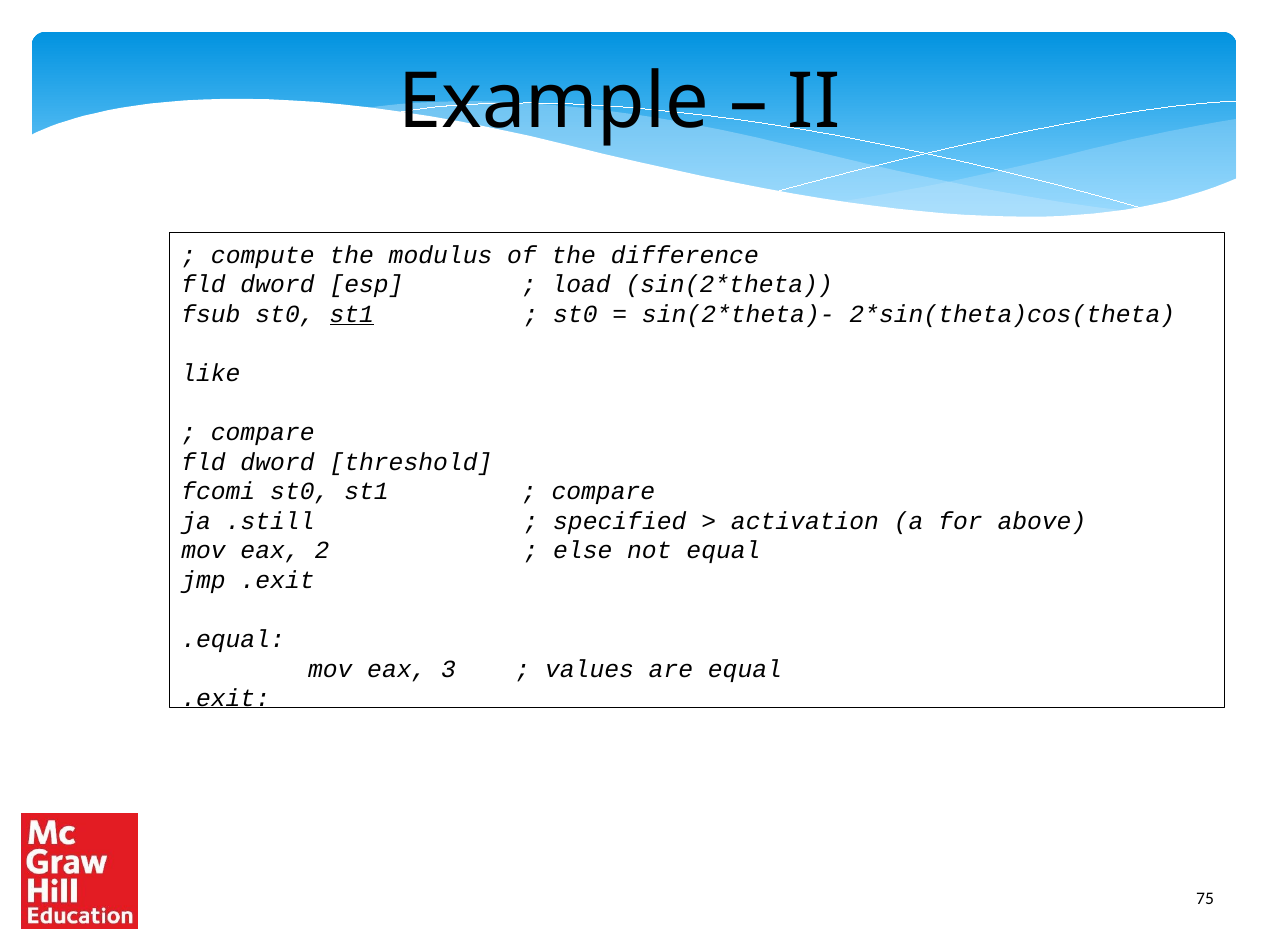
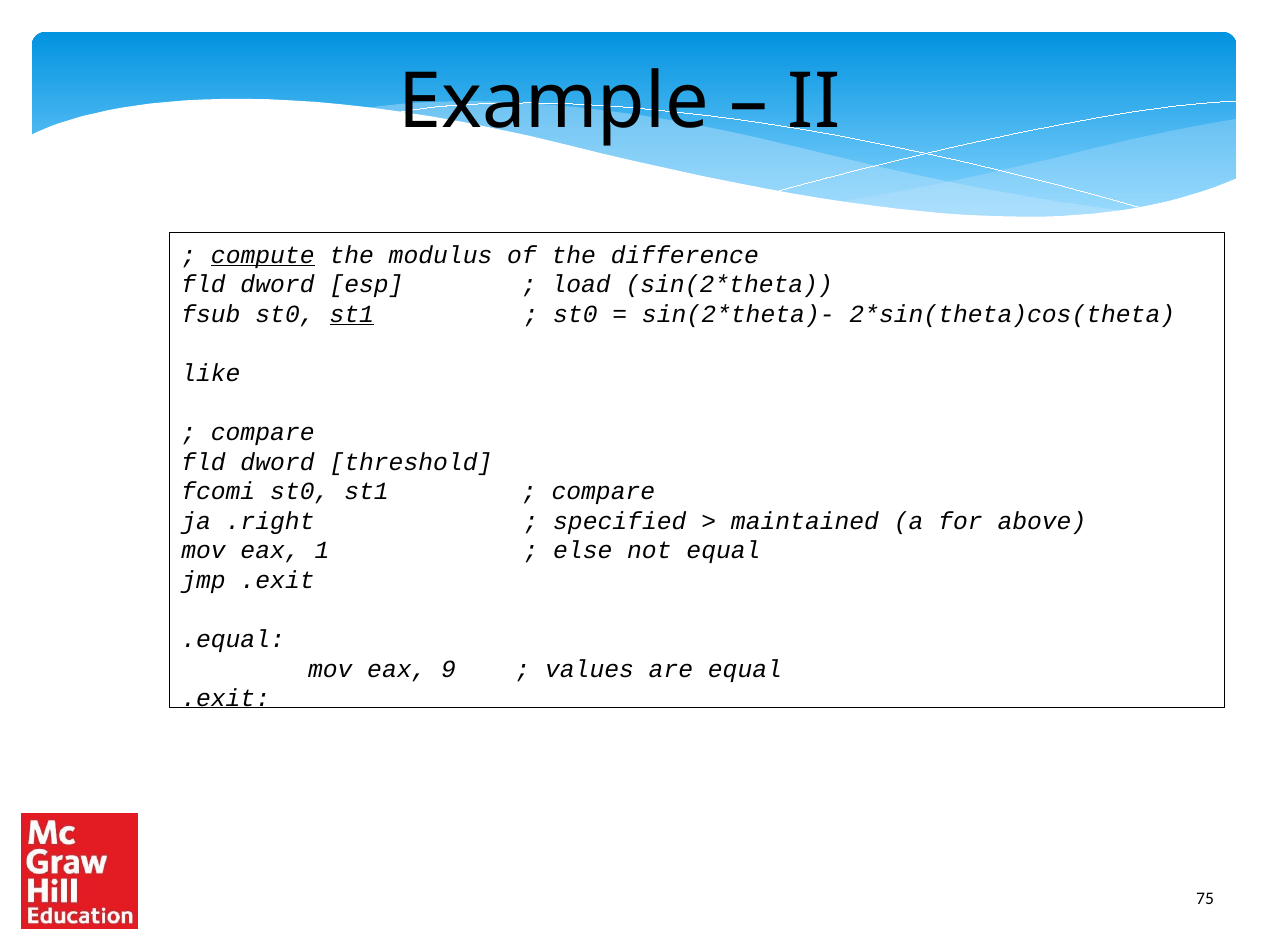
compute underline: none -> present
.still: .still -> .right
activation: activation -> maintained
2: 2 -> 1
3: 3 -> 9
